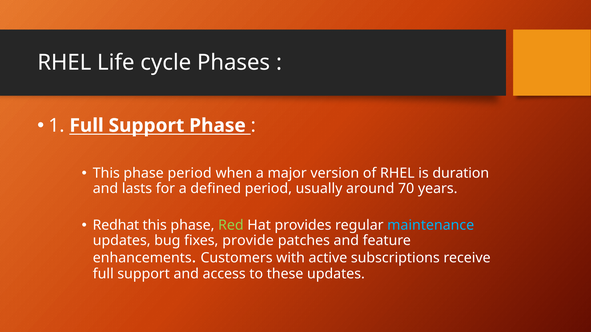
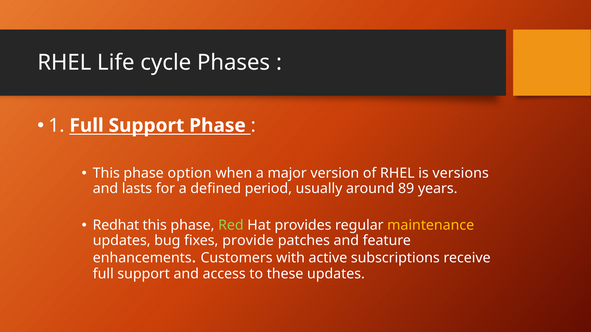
phase period: period -> option
duration: duration -> versions
70: 70 -> 89
maintenance colour: light blue -> yellow
